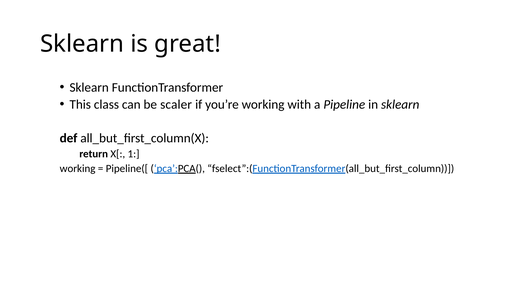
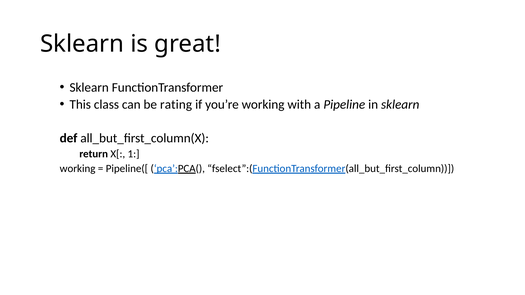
scaler: scaler -> rating
